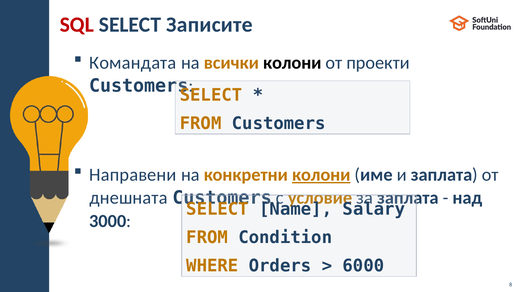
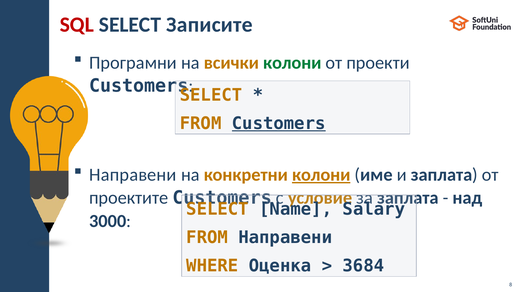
Командата: Командата -> Програмни
колони at (292, 63) colour: black -> green
Customers at (279, 123) underline: none -> present
днешната: днешната -> проектите
FROM Condition: Condition -> Направени
Orders: Orders -> Оценка
6000: 6000 -> 3684
